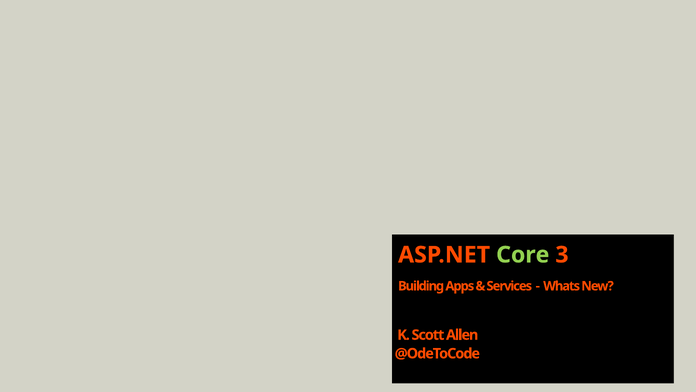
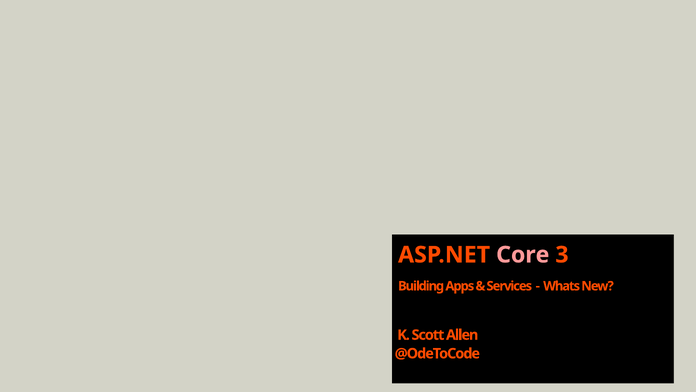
Core colour: light green -> pink
